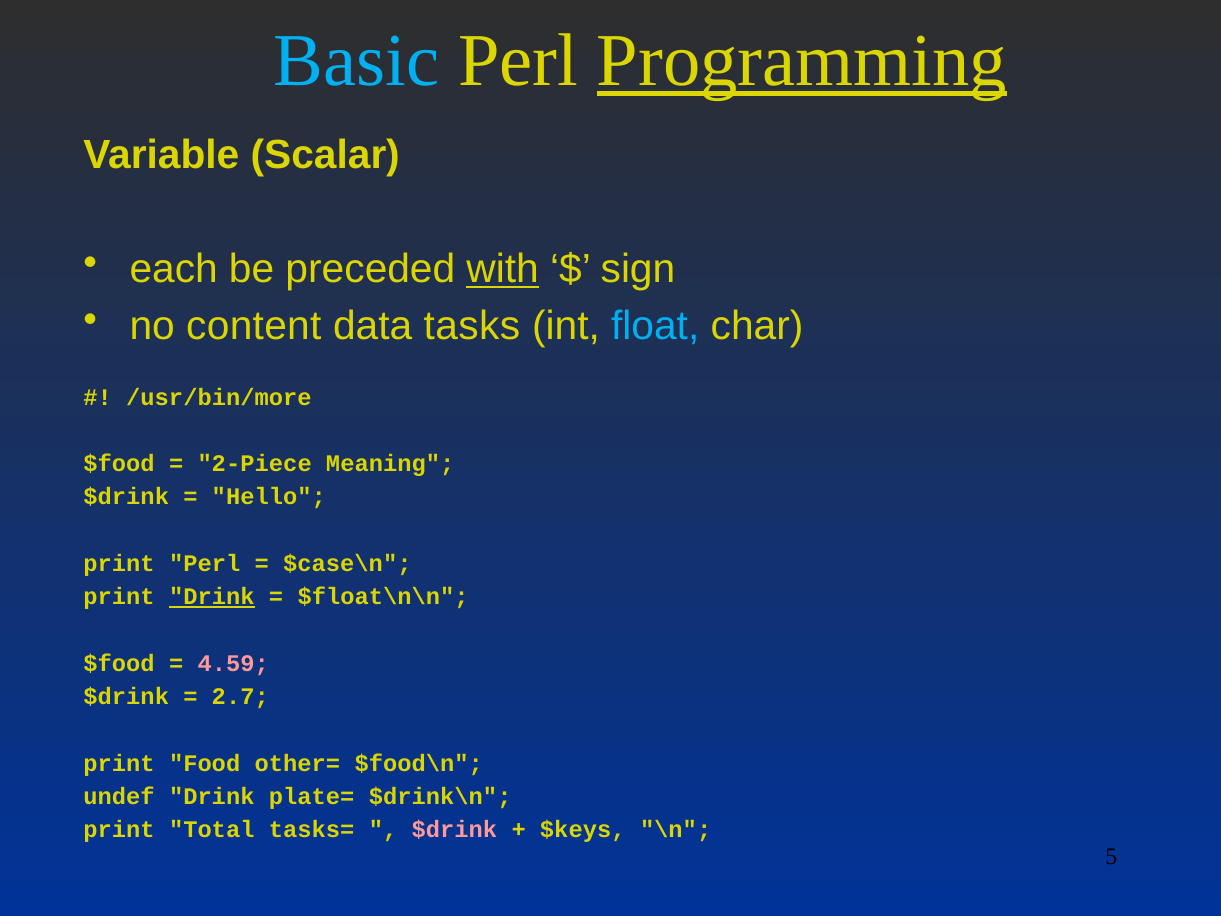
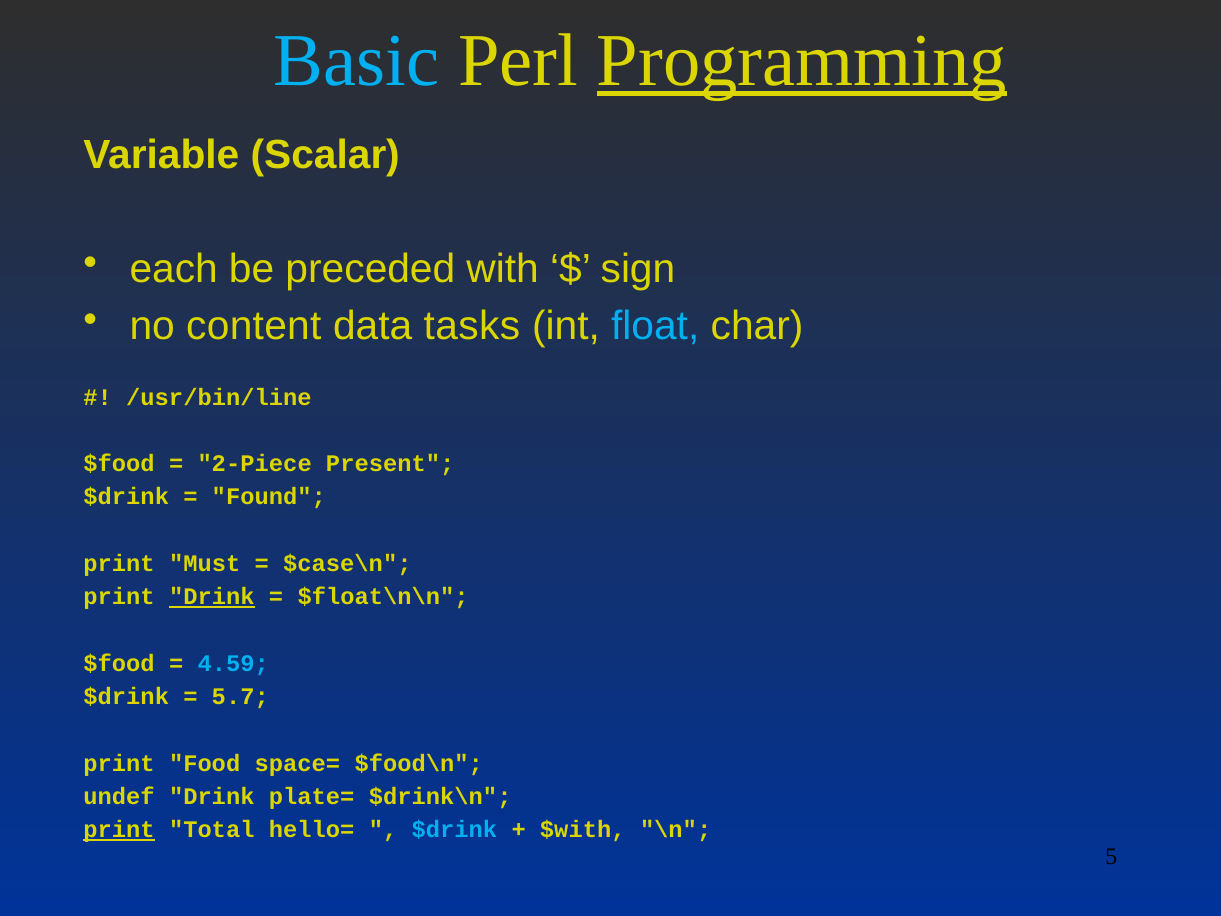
with underline: present -> none
/usr/bin/more: /usr/bin/more -> /usr/bin/line
Meaning: Meaning -> Present
Hello: Hello -> Found
print Perl: Perl -> Must
4.59 colour: pink -> light blue
2.7: 2.7 -> 5.7
other=: other= -> space=
print at (119, 830) underline: none -> present
tasks=: tasks= -> hello=
$drink at (454, 830) colour: pink -> light blue
$keys: $keys -> $with
